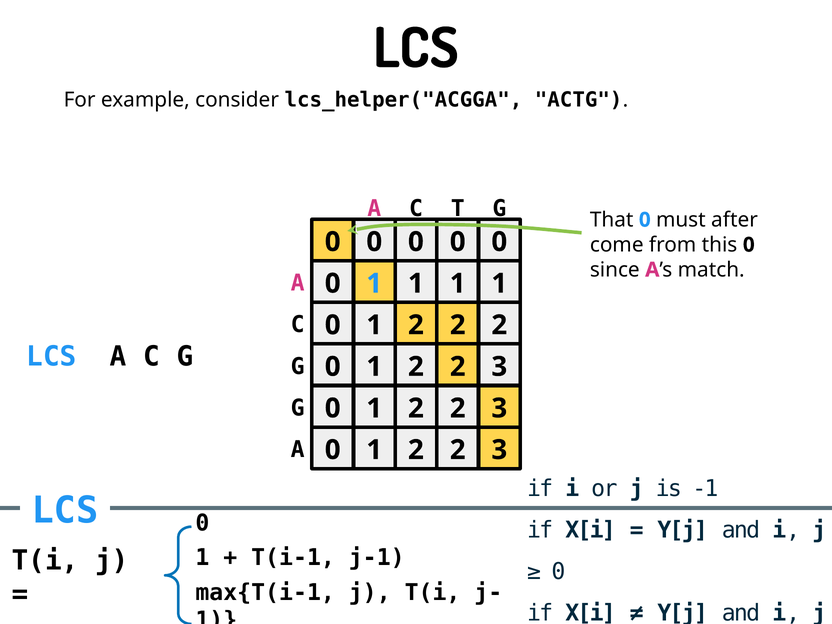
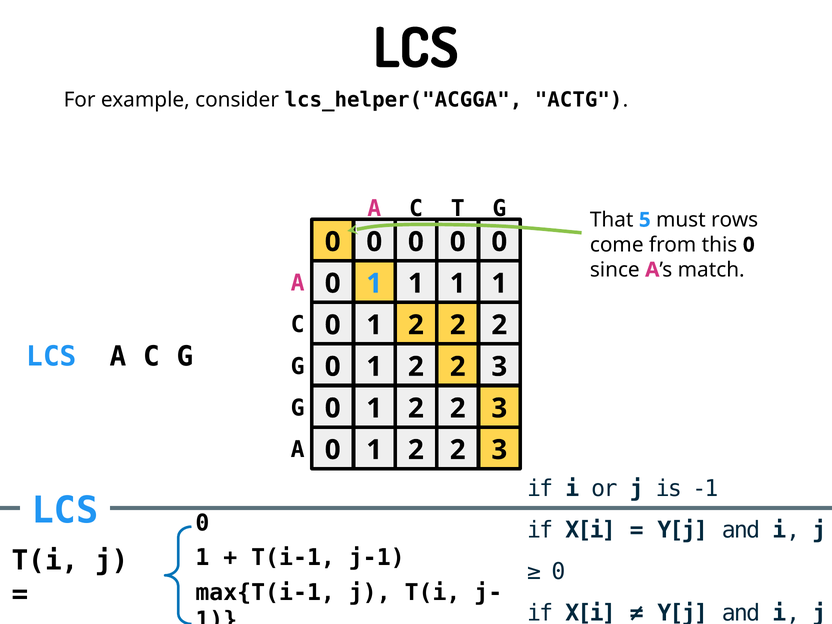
That 0: 0 -> 5
after: after -> rows
